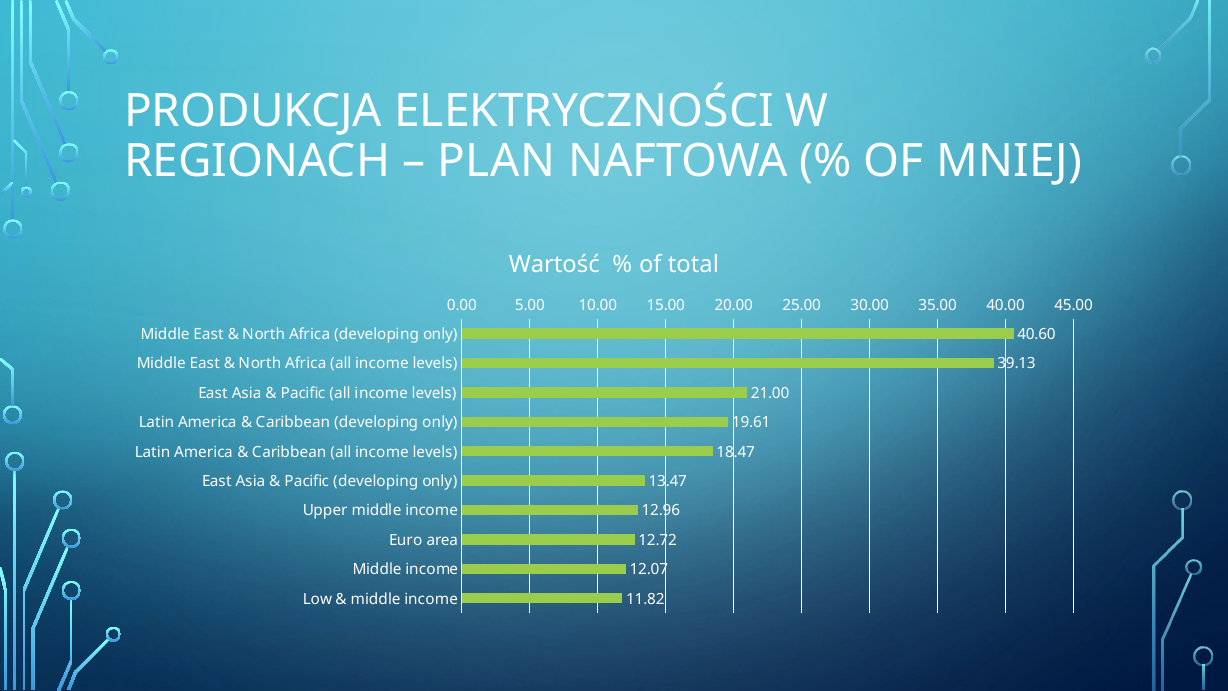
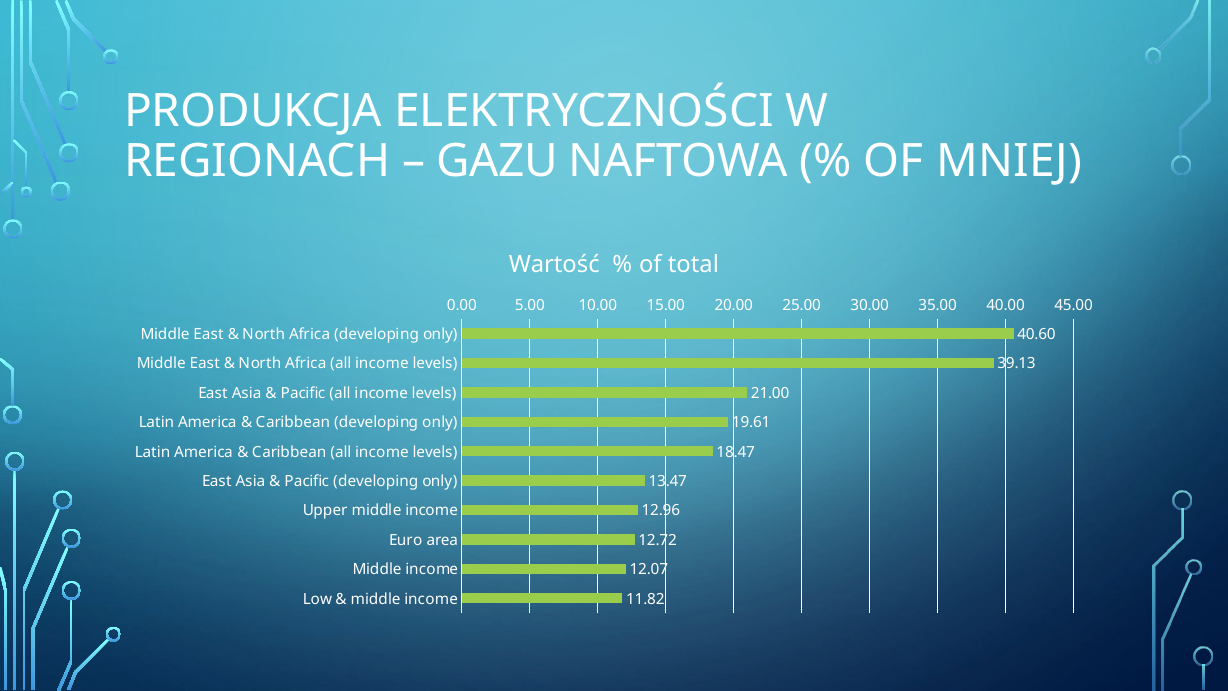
PLAN: PLAN -> GAZU
